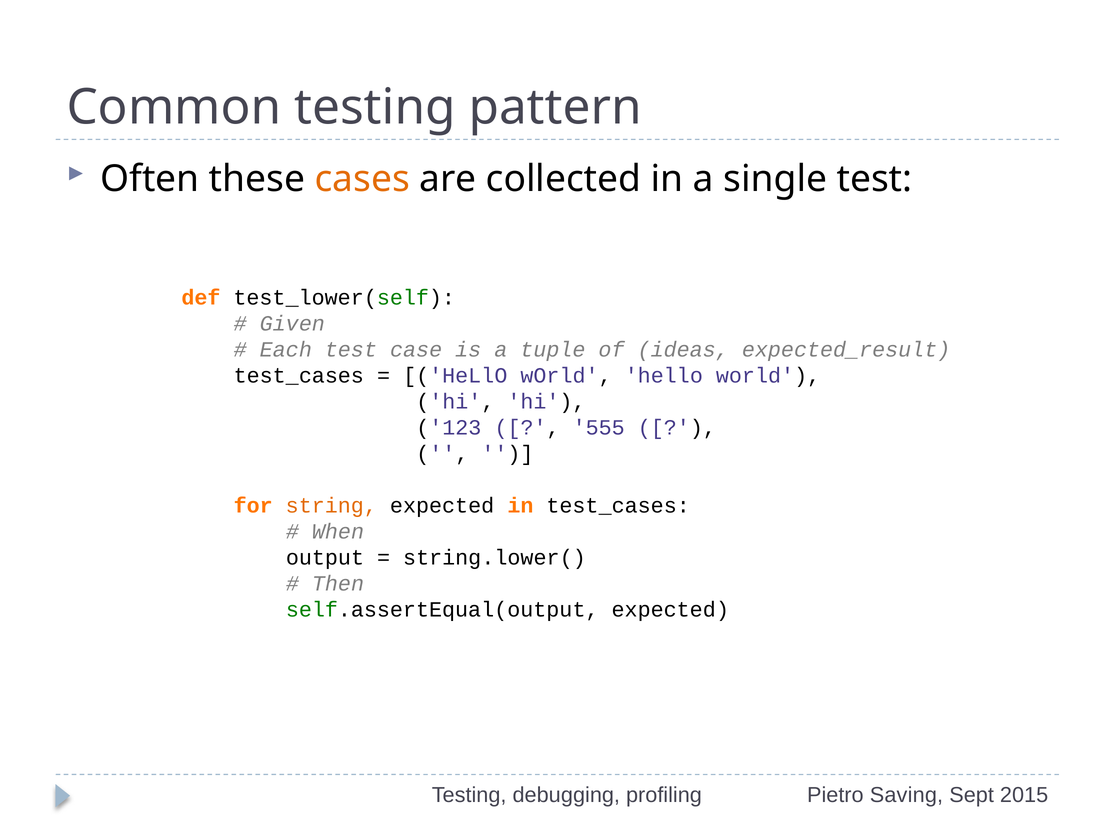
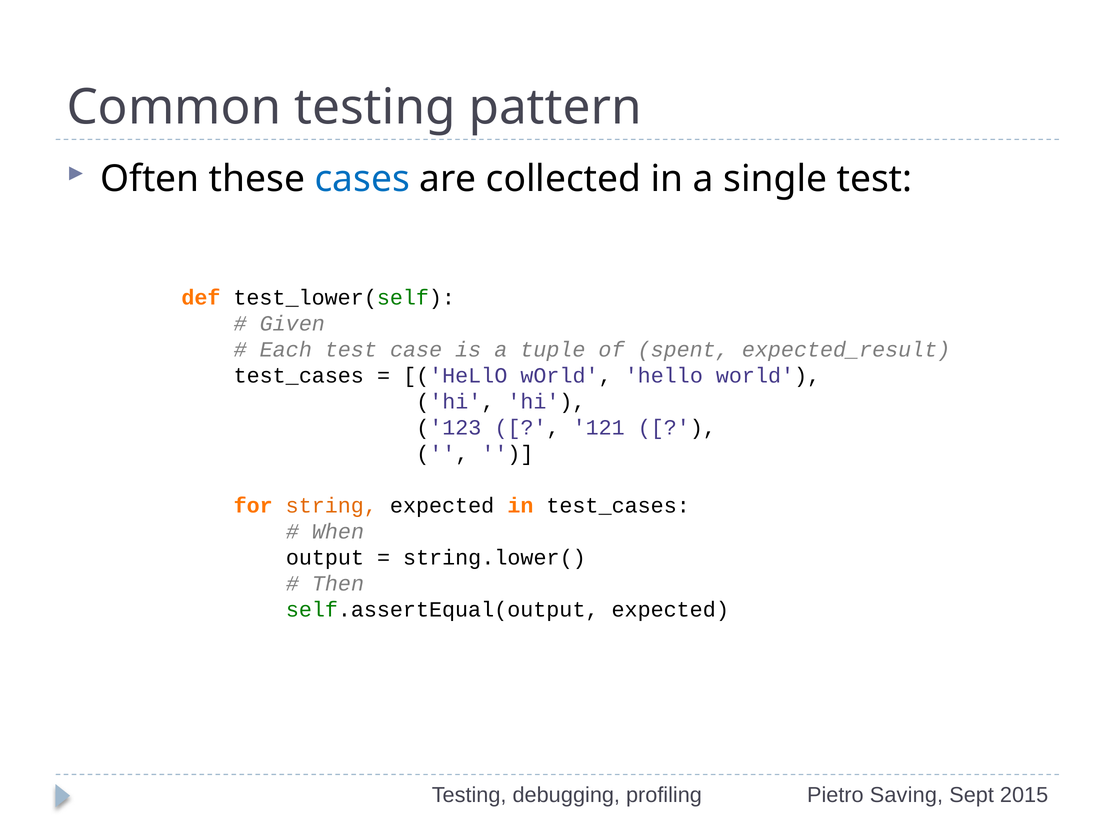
cases colour: orange -> blue
ideas: ideas -> spent
555: 555 -> 121
